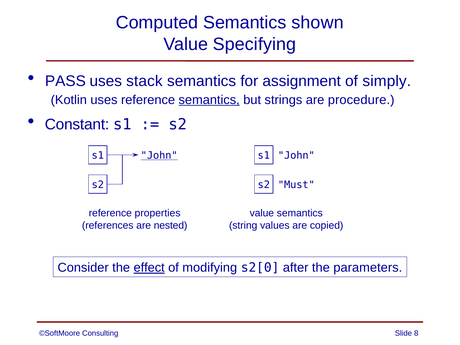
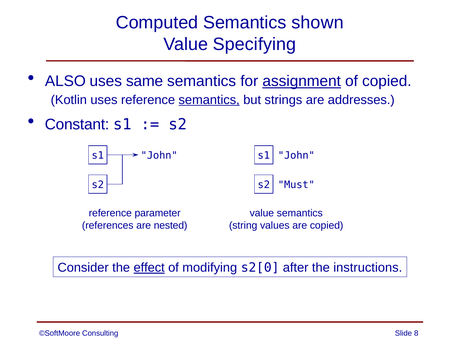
PASS: PASS -> ALSO
stack: stack -> same
assignment underline: none -> present
of simply: simply -> copied
procedure: procedure -> addresses
John at (159, 155) underline: present -> none
properties: properties -> parameter
parameters: parameters -> instructions
